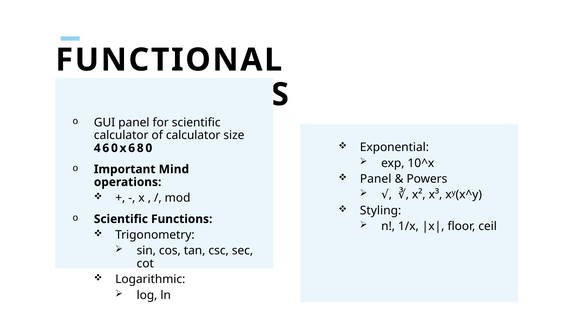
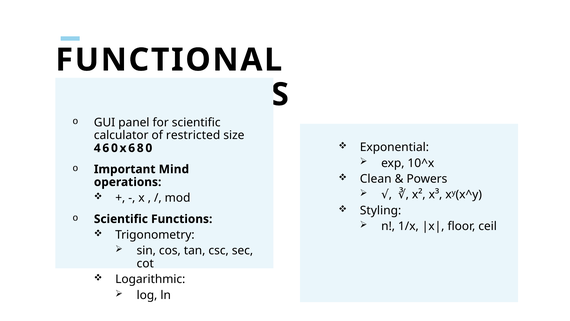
of calculator: calculator -> restricted
Panel at (376, 179): Panel -> Clean
